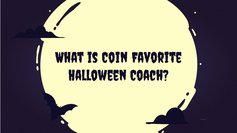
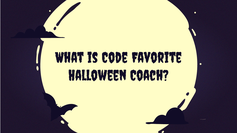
Coin: Coin -> Code
